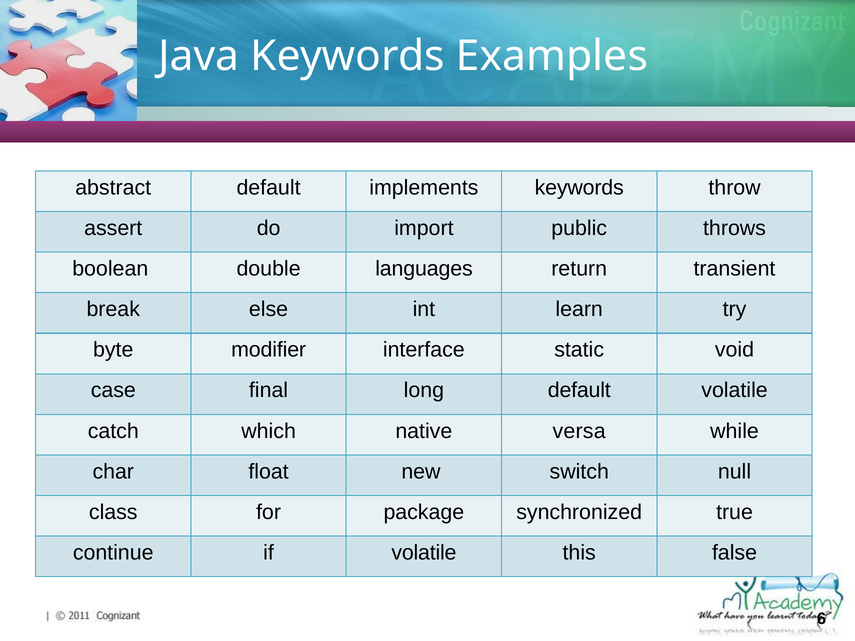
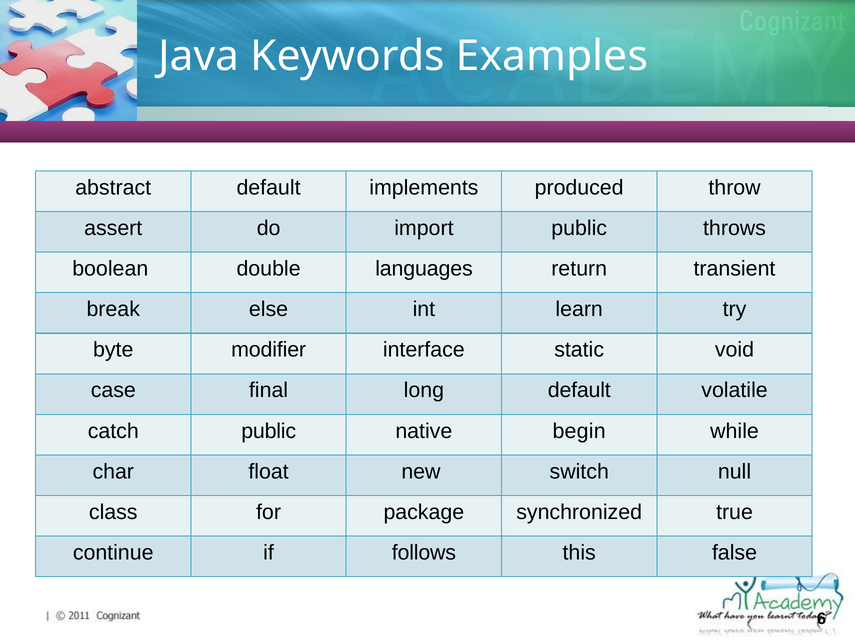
implements keywords: keywords -> produced
catch which: which -> public
versa: versa -> begin
if volatile: volatile -> follows
